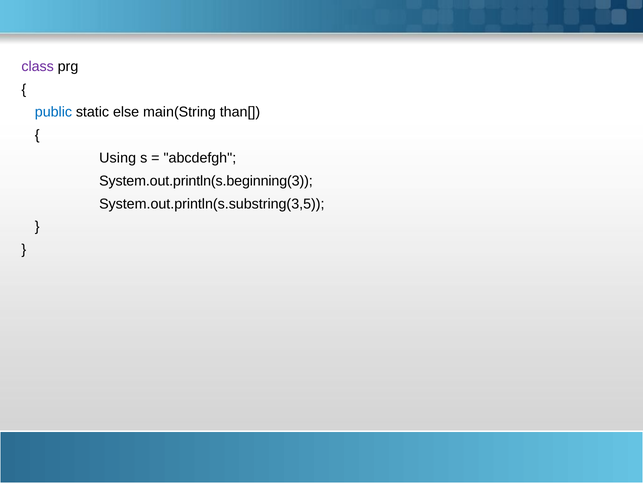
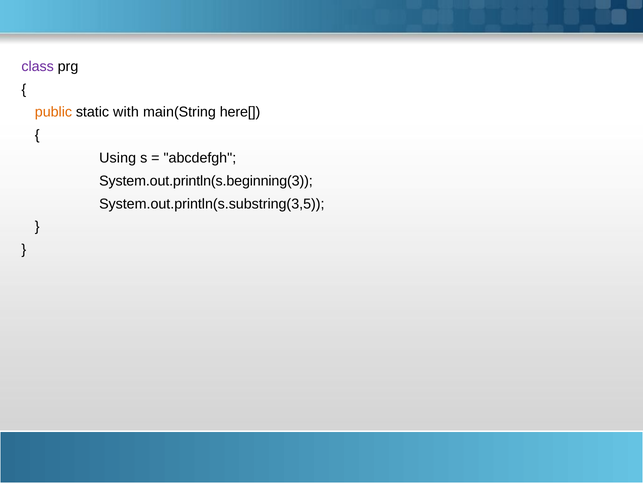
public colour: blue -> orange
else: else -> with
than[: than[ -> here[
